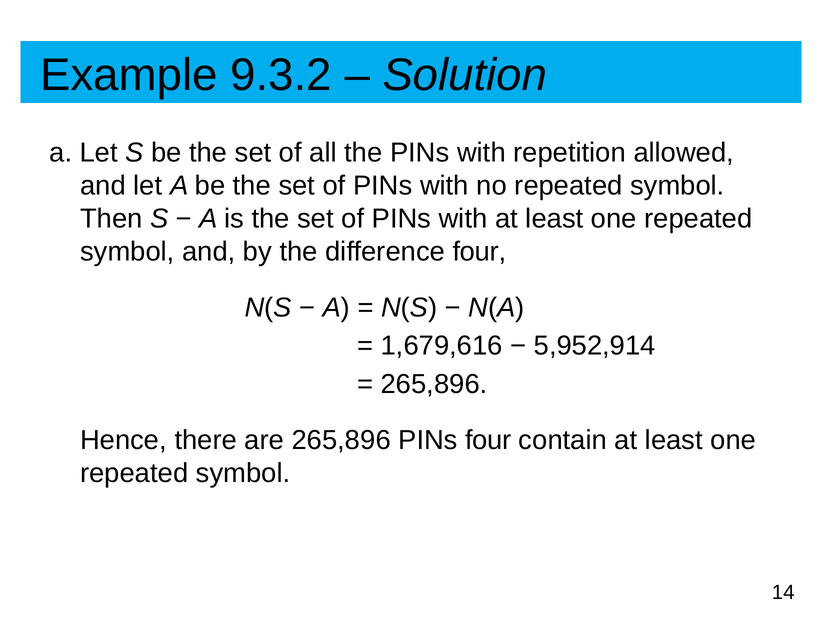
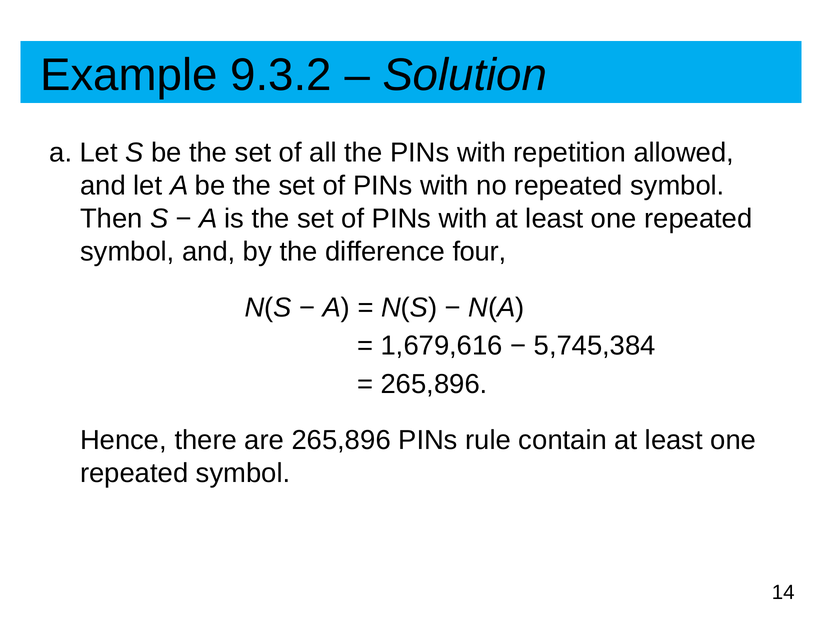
5,952,914: 5,952,914 -> 5,745,384
PINs four: four -> rule
